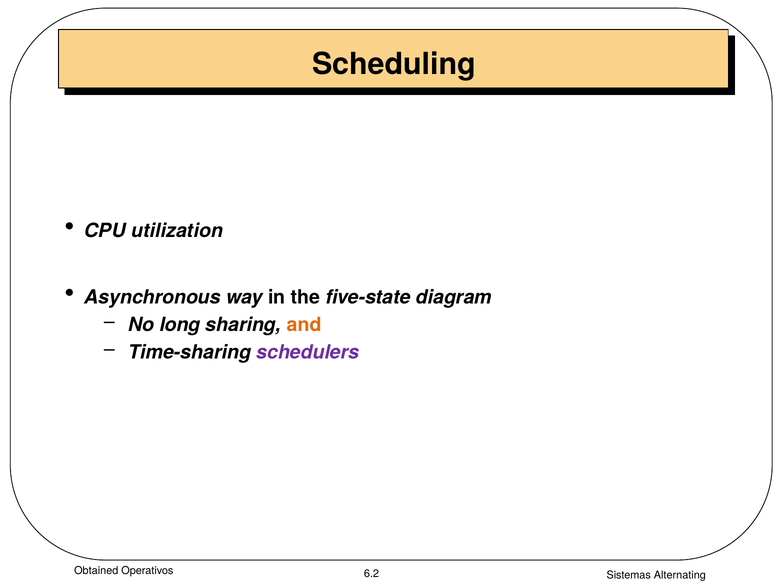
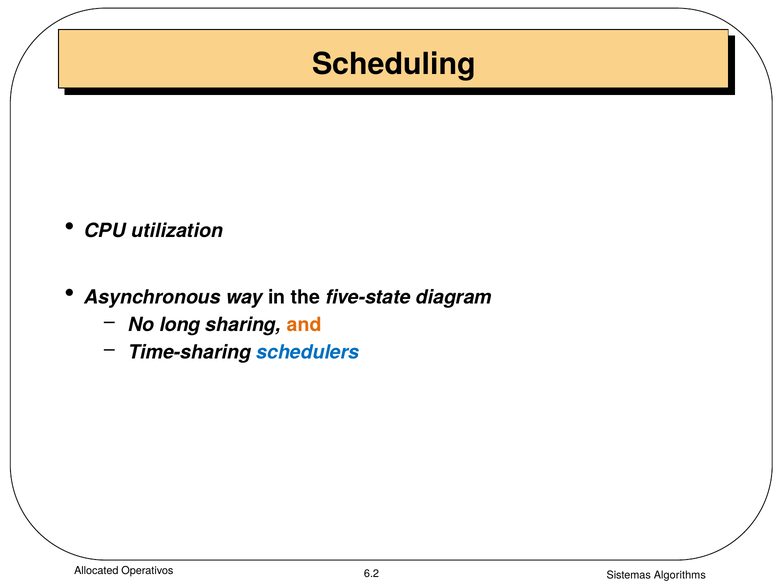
schedulers colour: purple -> blue
Obtained: Obtained -> Allocated
Alternating: Alternating -> Algorithms
